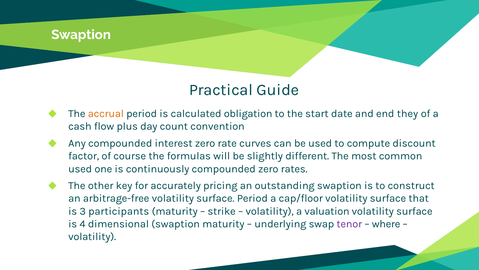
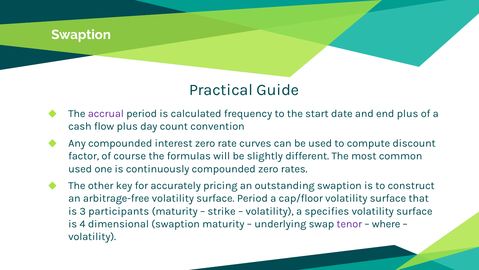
accrual colour: orange -> purple
obligation: obligation -> frequency
end they: they -> plus
valuation: valuation -> specifies
